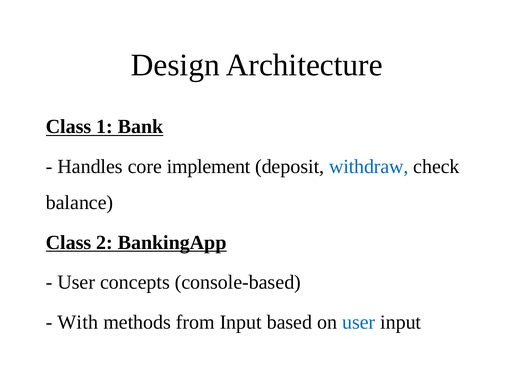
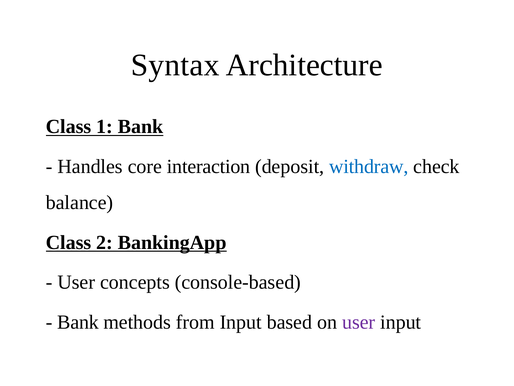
Design: Design -> Syntax
implement: implement -> interaction
With at (78, 322): With -> Bank
user at (359, 322) colour: blue -> purple
